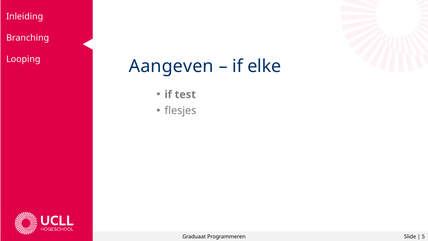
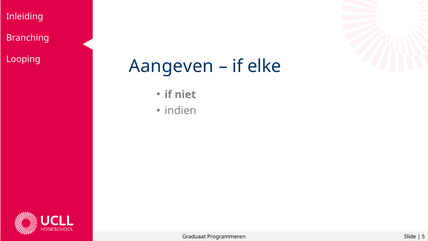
test: test -> niet
flesjes: flesjes -> indien
